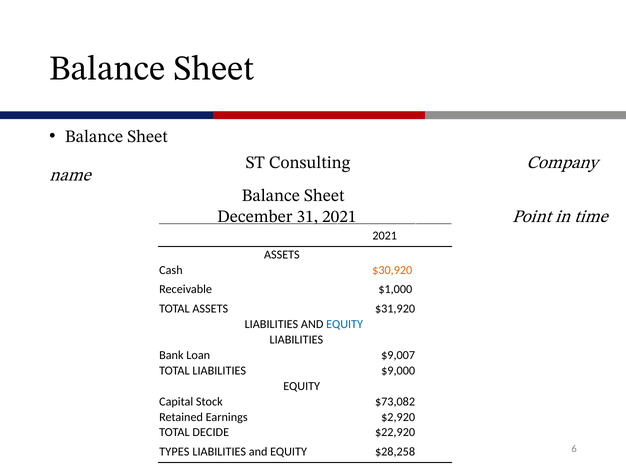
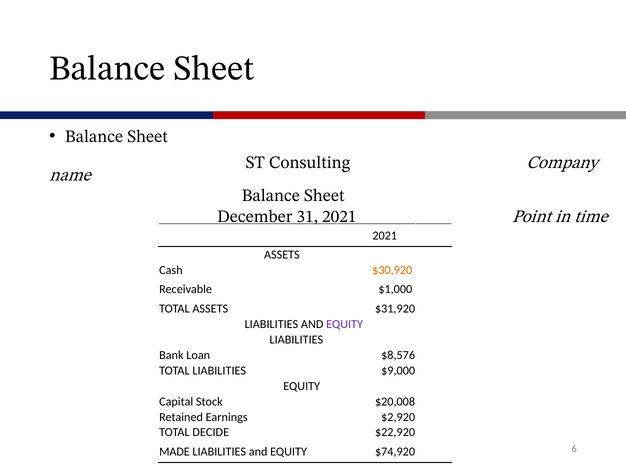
EQUITY at (345, 324) colour: blue -> purple
$9,007: $9,007 -> $8,576
$73,082: $73,082 -> $20,008
TYPES: TYPES -> MADE
$28,258: $28,258 -> $74,920
